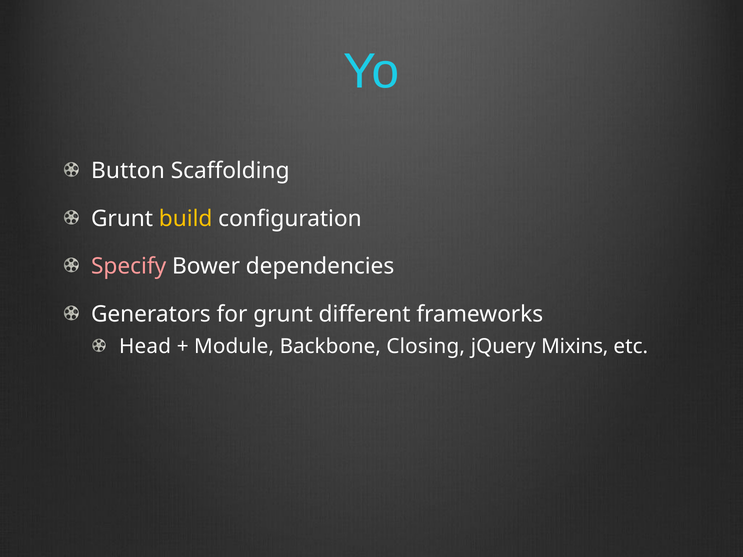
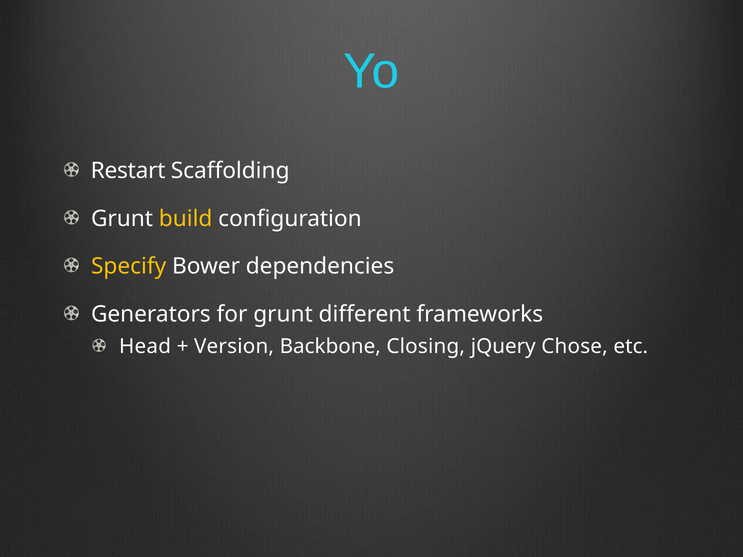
Button: Button -> Restart
Specify colour: pink -> yellow
Module: Module -> Version
Mixins: Mixins -> Chose
